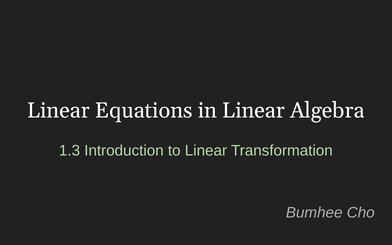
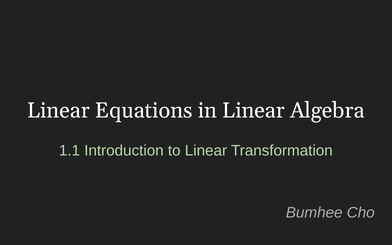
1.3: 1.3 -> 1.1
